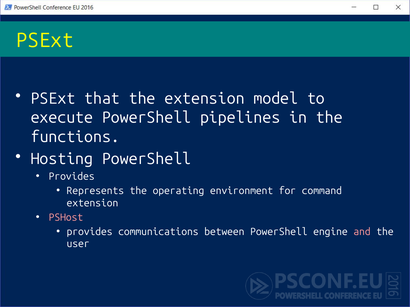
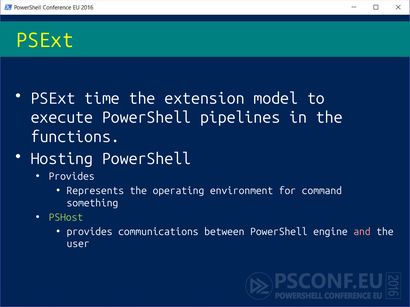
that: that -> time
extension at (92, 203): extension -> something
PSHost colour: pink -> light green
